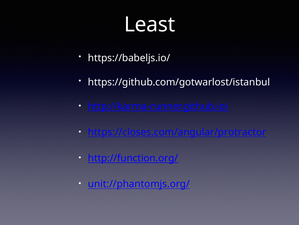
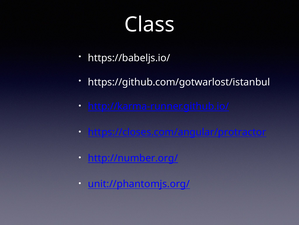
Least: Least -> Class
http://function.org/: http://function.org/ -> http://number.org/
